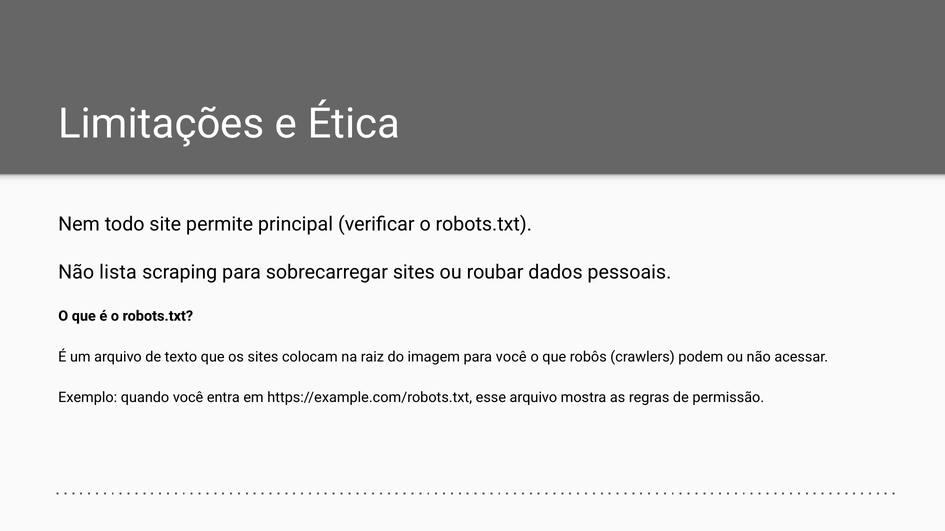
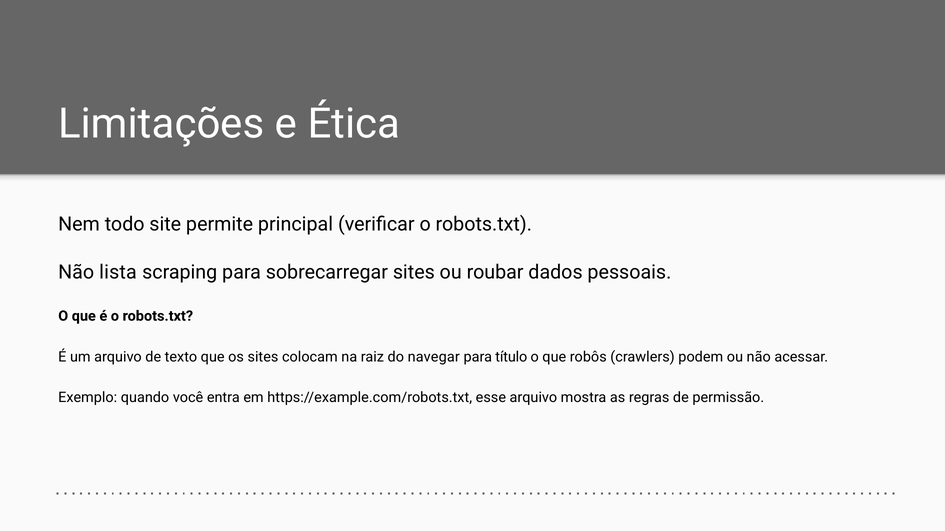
imagem: imagem -> navegar
para você: você -> título
